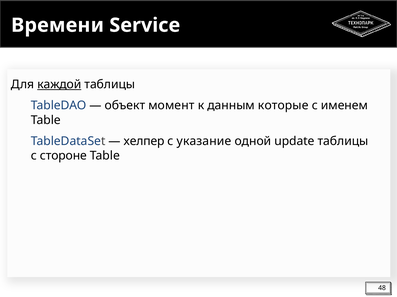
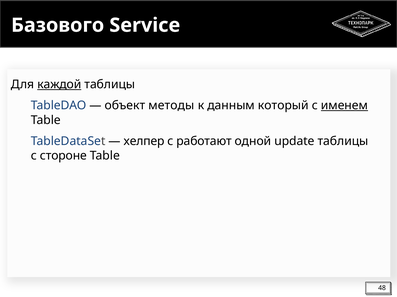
Времени: Времени -> Базового
момент: момент -> методы
которые: которые -> который
именем underline: none -> present
указание: указание -> работают
